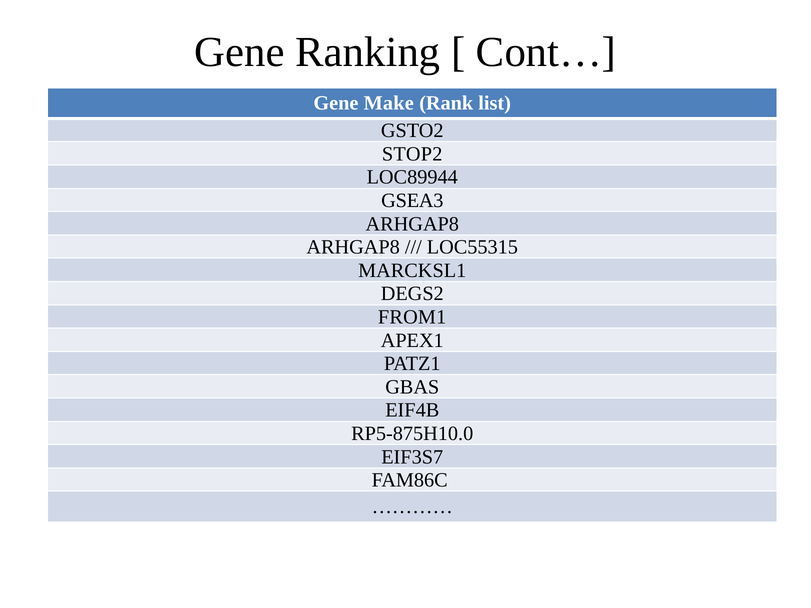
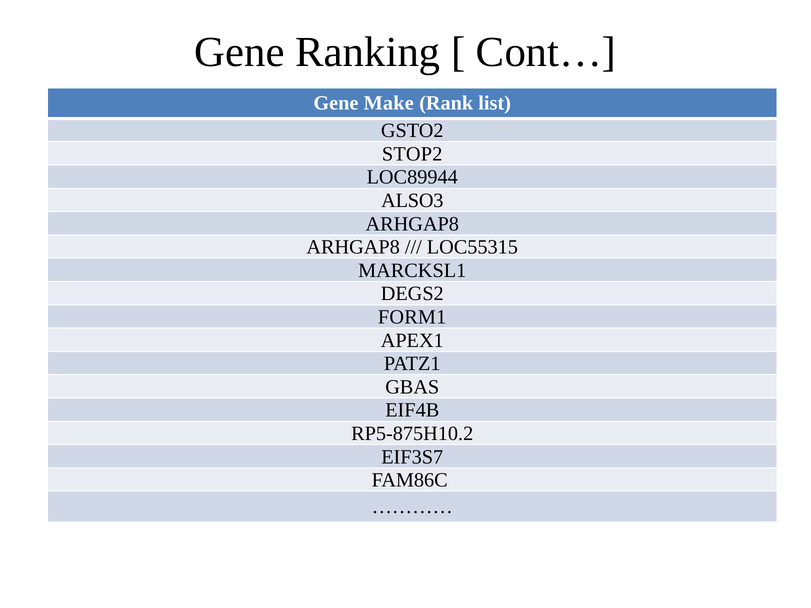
GSEA3: GSEA3 -> ALSO3
FROM1: FROM1 -> FORM1
RP5-875H10.0: RP5-875H10.0 -> RP5-875H10.2
